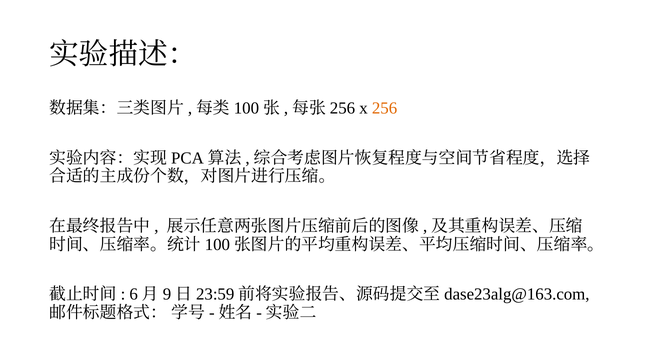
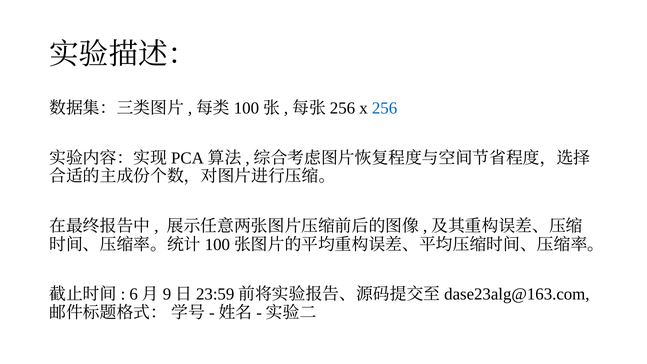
256 colour: orange -> blue
